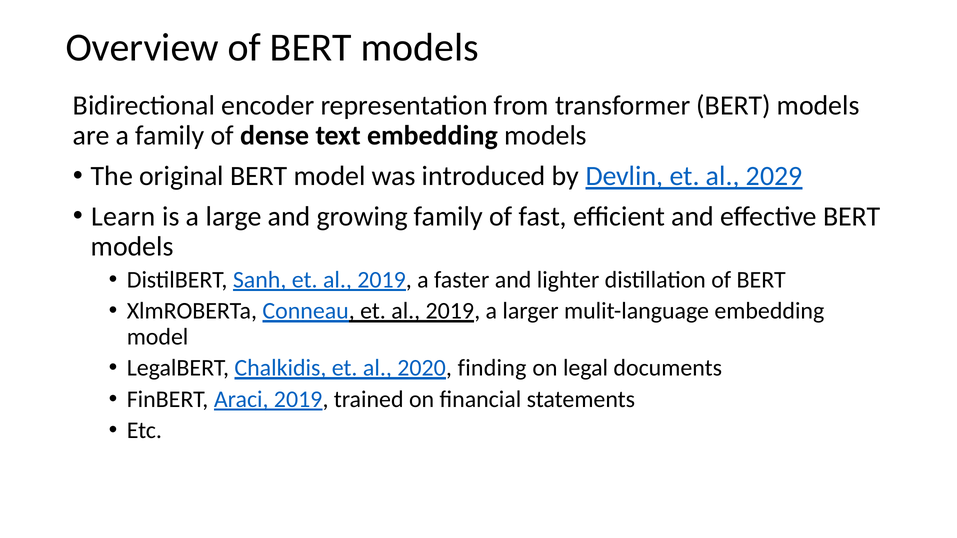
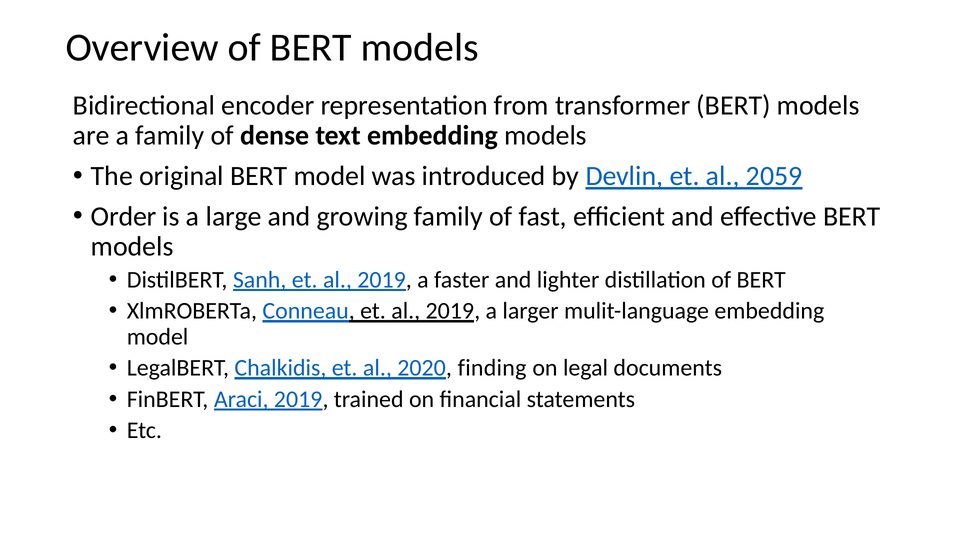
2029: 2029 -> 2059
Learn: Learn -> Order
